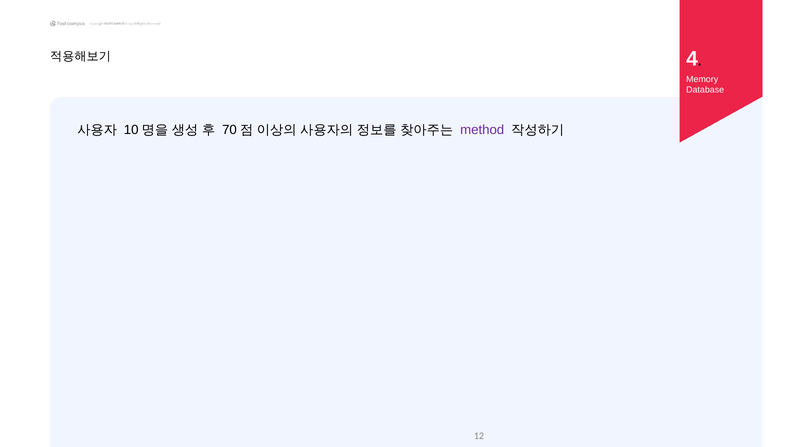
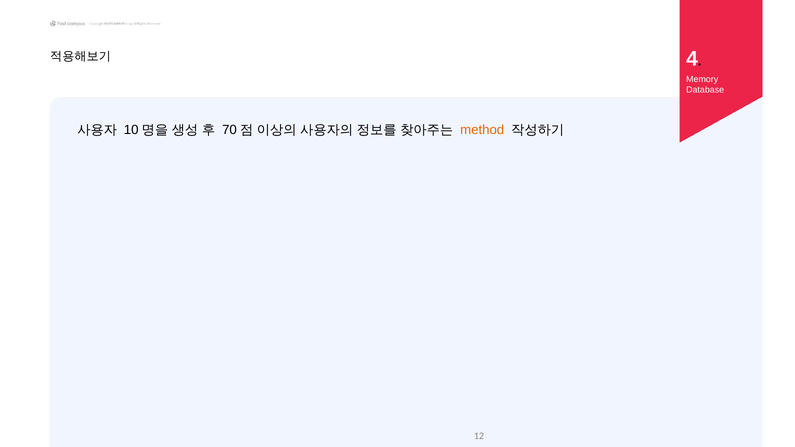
method colour: purple -> orange
